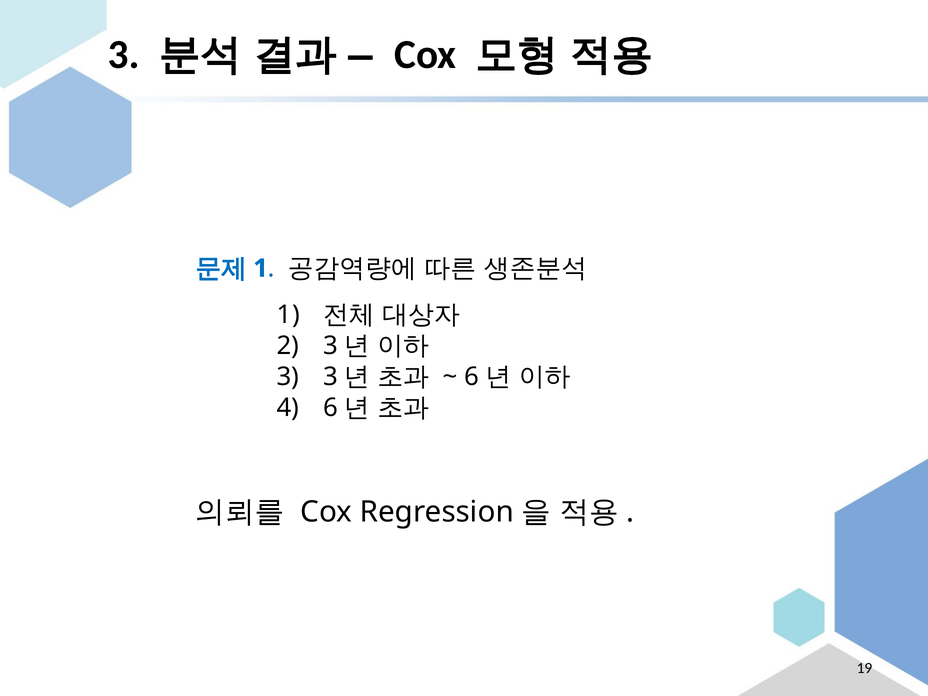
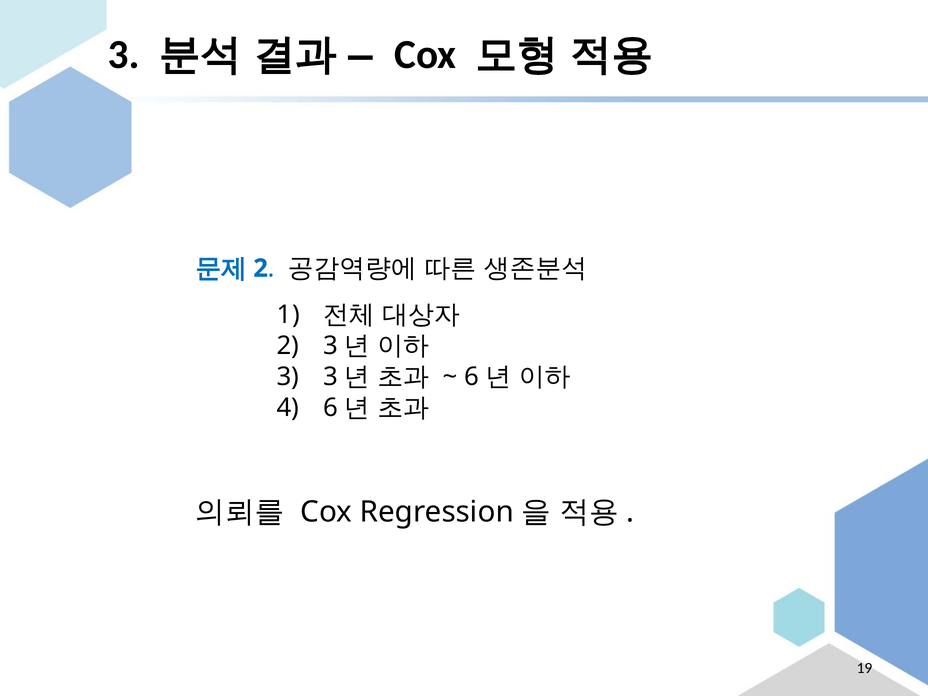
1 at (261, 268): 1 -> 2
